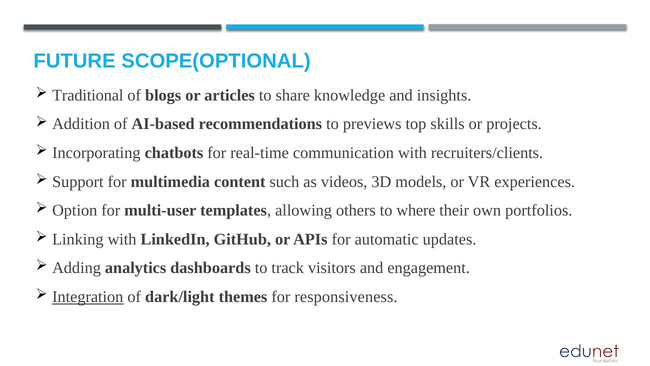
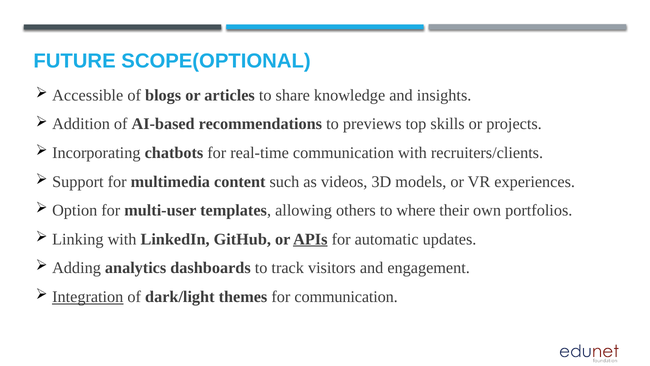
Traditional: Traditional -> Accessible
APIs underline: none -> present
for responsiveness: responsiveness -> communication
